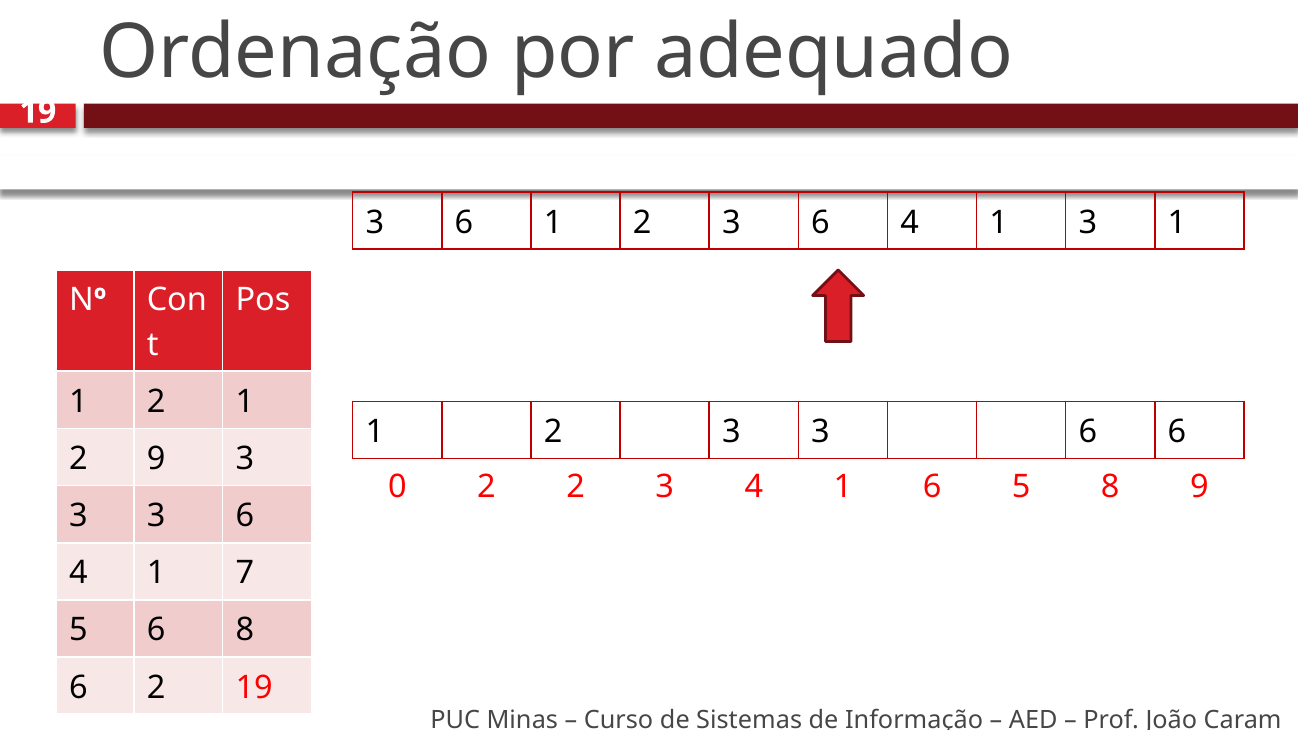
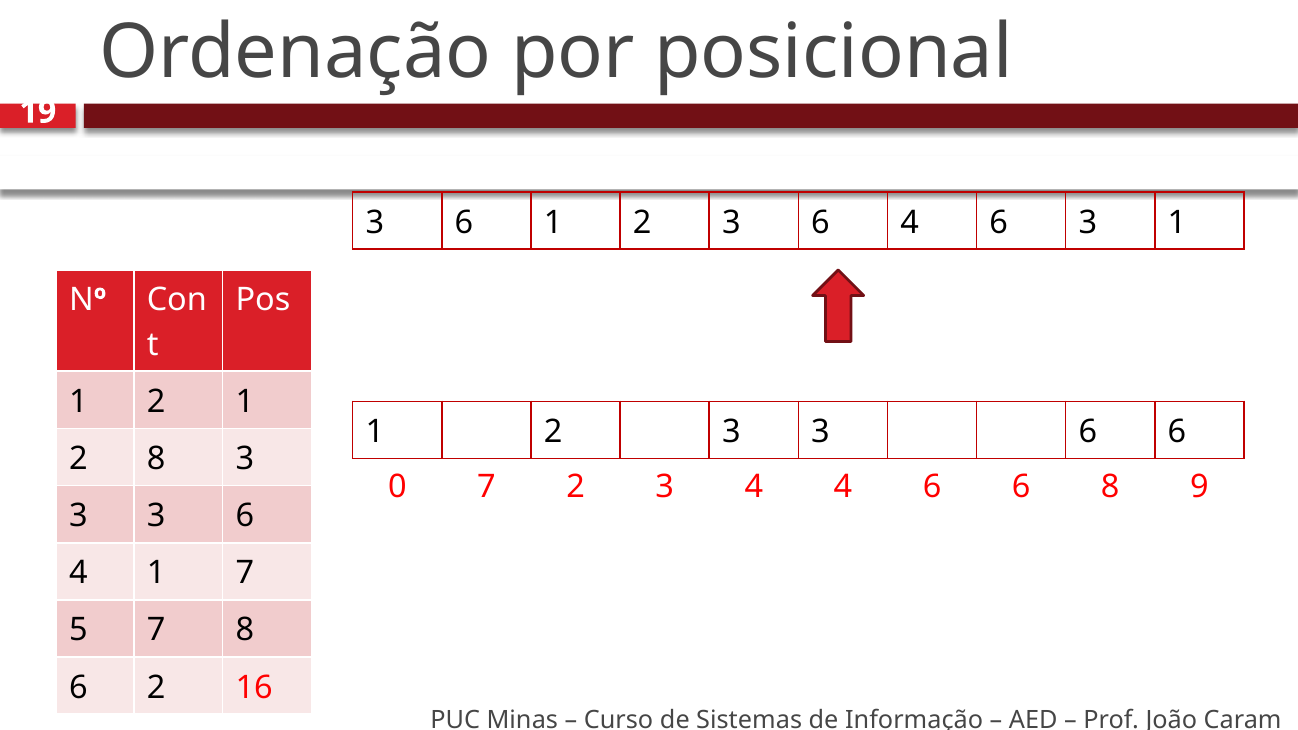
adequado: adequado -> posicional
1 at (999, 222): 1 -> 6
2 9: 9 -> 8
0 2: 2 -> 7
3 4 1: 1 -> 4
5 at (1021, 487): 5 -> 6
5 6: 6 -> 7
2 19: 19 -> 16
